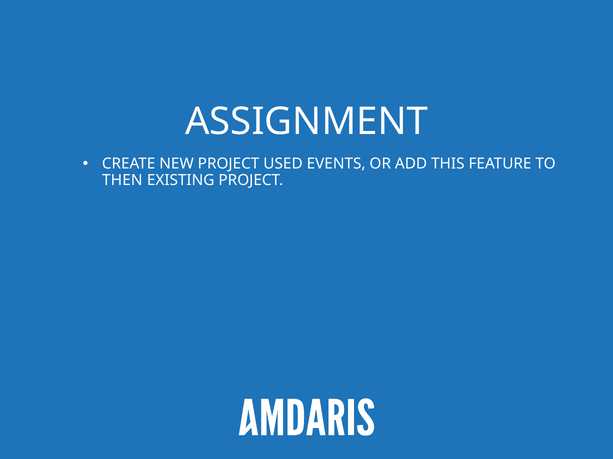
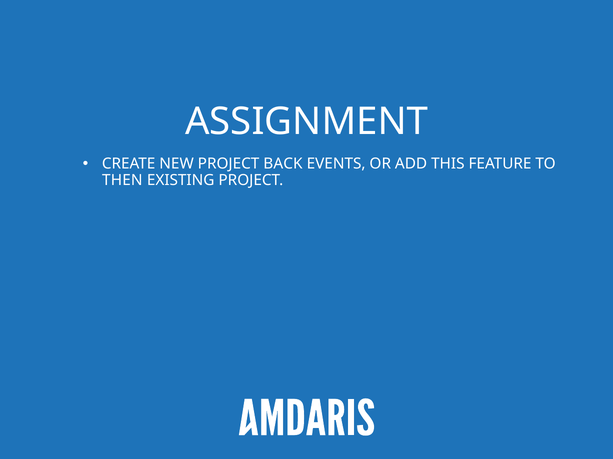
USED: USED -> BACK
